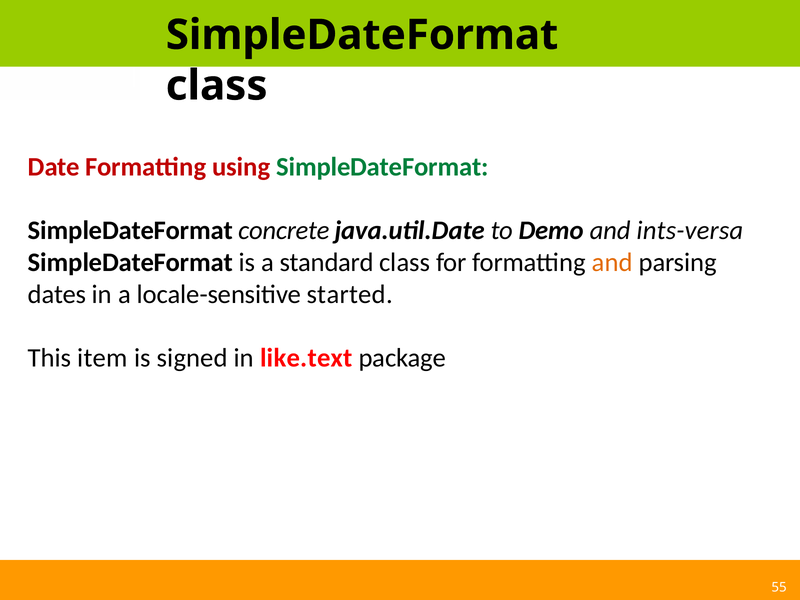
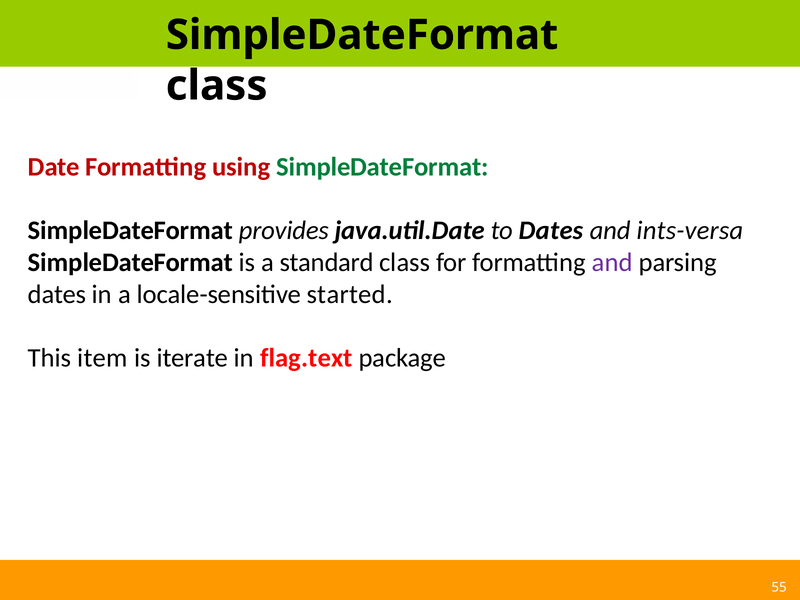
concrete: concrete -> provides
to Demo: Demo -> Dates
and at (612, 262) colour: orange -> purple
signed: signed -> iterate
like.text: like.text -> flag.text
